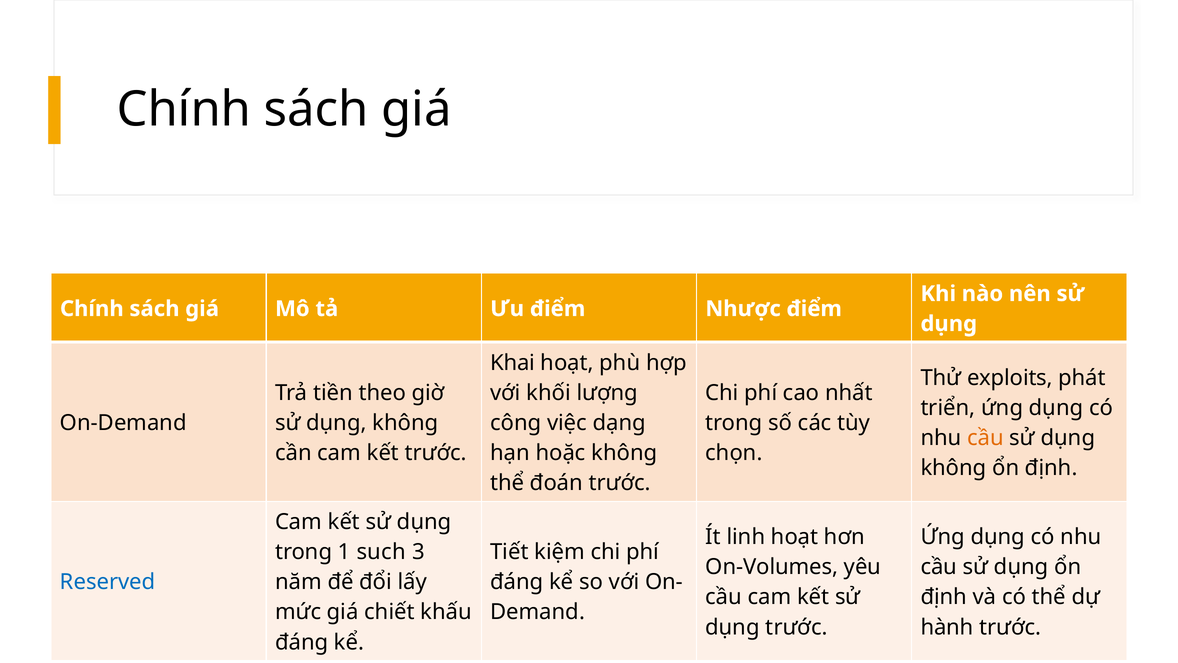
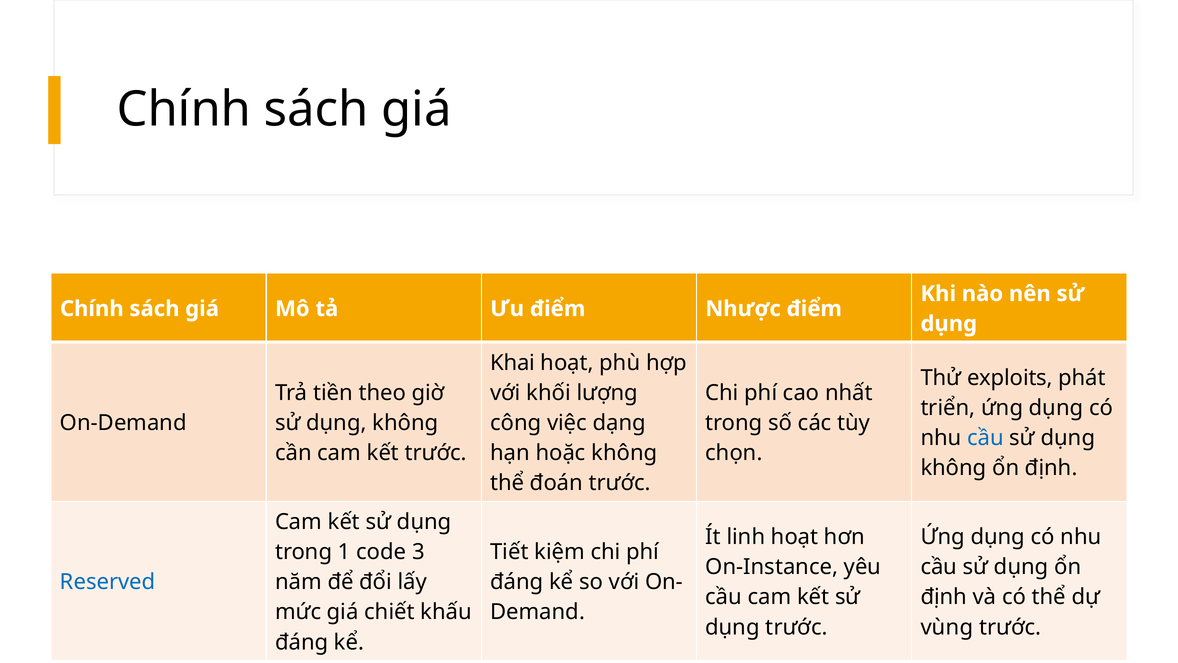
cầu at (985, 438) colour: orange -> blue
such: such -> code
On-Volumes: On-Volumes -> On-Instance
hành: hành -> vùng
